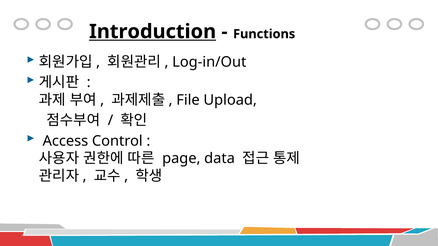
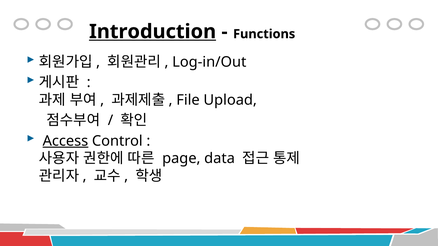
Access underline: none -> present
